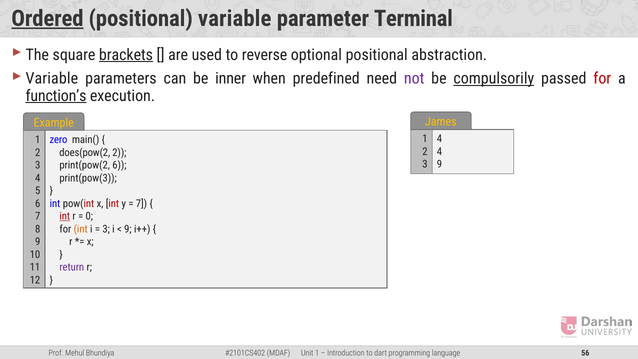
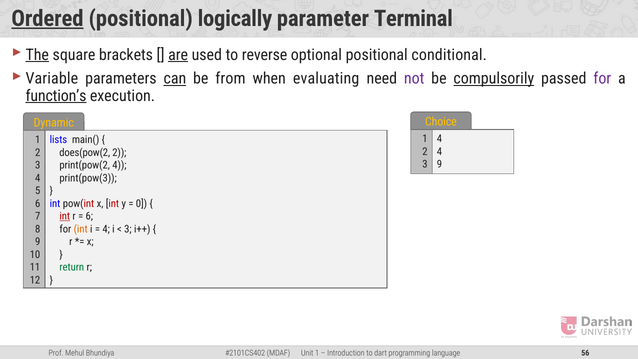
positional variable: variable -> logically
The underline: none -> present
brackets underline: present -> none
are underline: none -> present
abstraction: abstraction -> conditional
can underline: none -> present
inner: inner -> from
predefined: predefined -> evaluating
for at (602, 79) colour: red -> purple
James: James -> Choice
Example: Example -> Dynamic
zero: zero -> lists
print(pow(2 6: 6 -> 4
7 at (141, 203): 7 -> 0
0 at (89, 216): 0 -> 6
3 at (106, 229): 3 -> 4
9 at (128, 229): 9 -> 3
return colour: purple -> green
